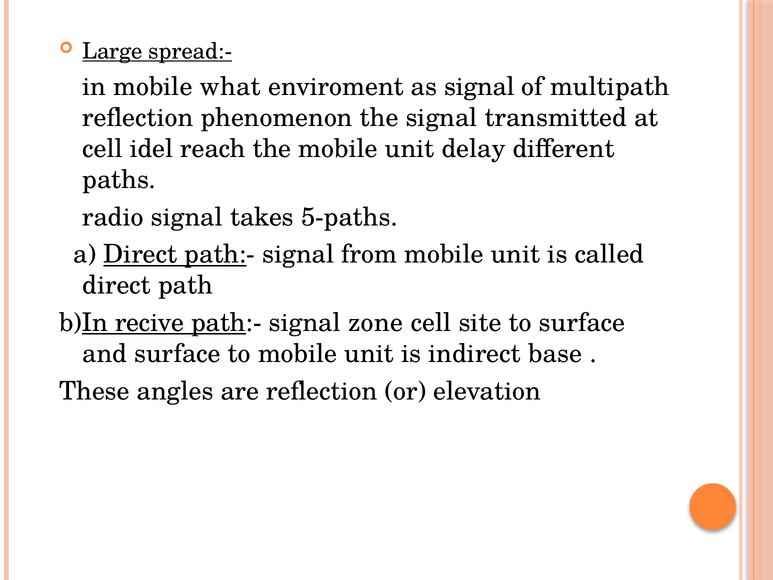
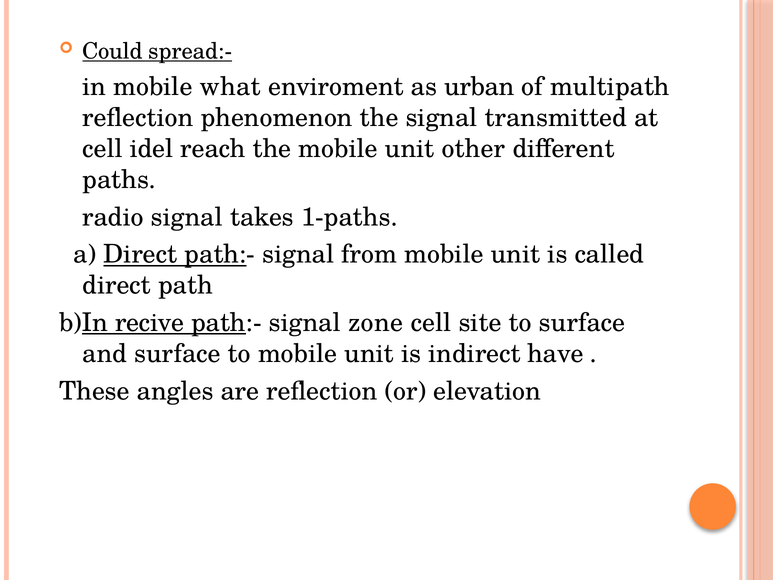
Large: Large -> Could
as signal: signal -> urban
delay: delay -> other
5-paths: 5-paths -> 1-paths
base: base -> have
